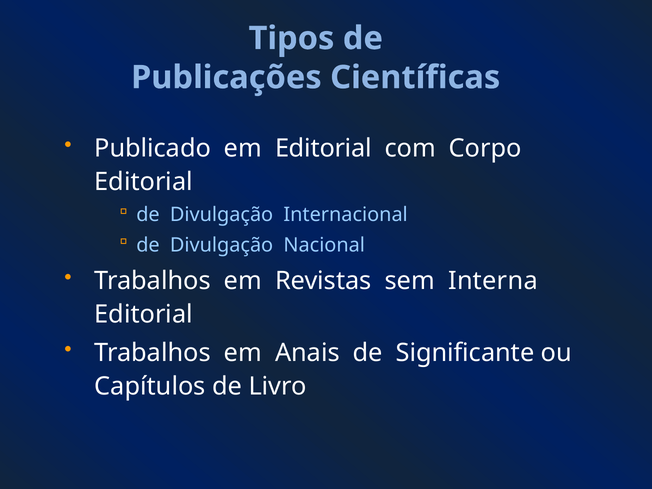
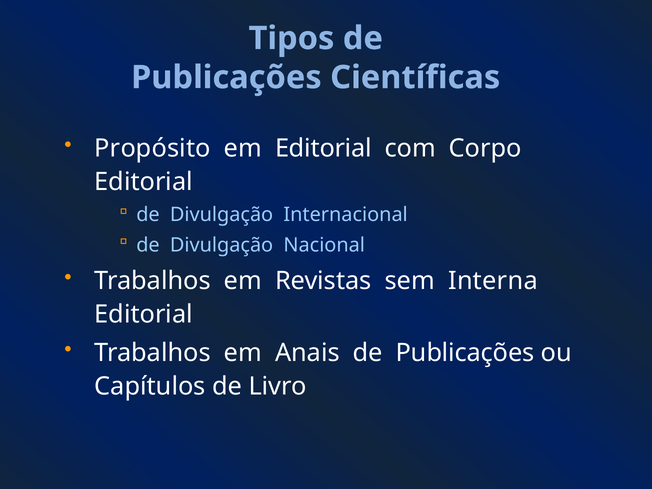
Publicado: Publicado -> Propósito
Anais de Significante: Significante -> Publicações
